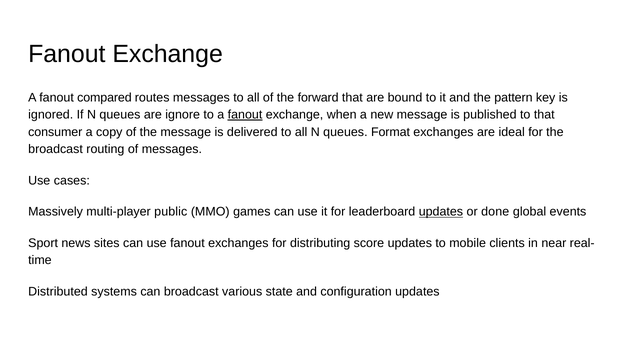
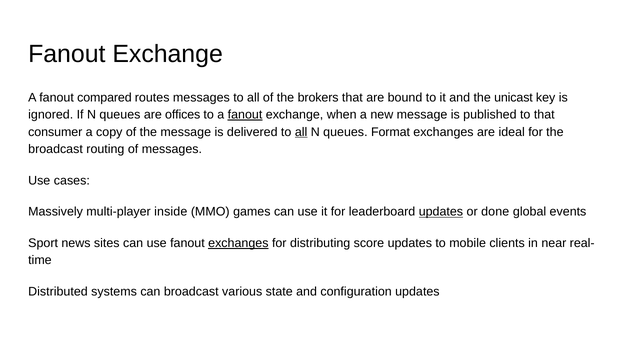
forward: forward -> brokers
pattern: pattern -> unicast
ignore: ignore -> offices
all at (301, 132) underline: none -> present
public: public -> inside
exchanges at (238, 243) underline: none -> present
